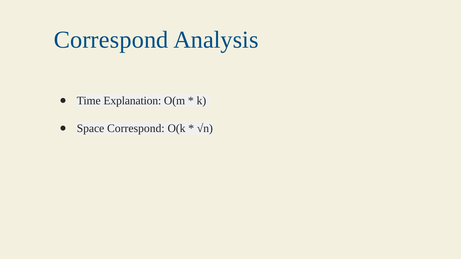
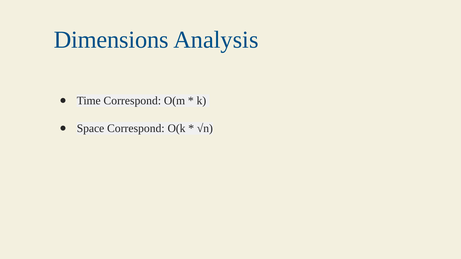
Correspond at (111, 40): Correspond -> Dimensions
Time Explanation: Explanation -> Correspond
